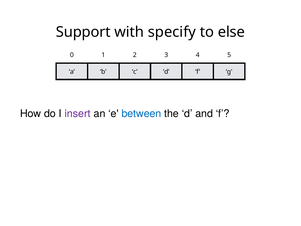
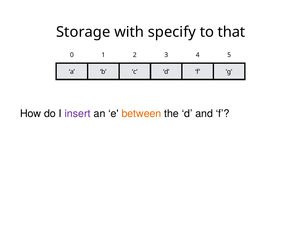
Support: Support -> Storage
else: else -> that
between colour: blue -> orange
